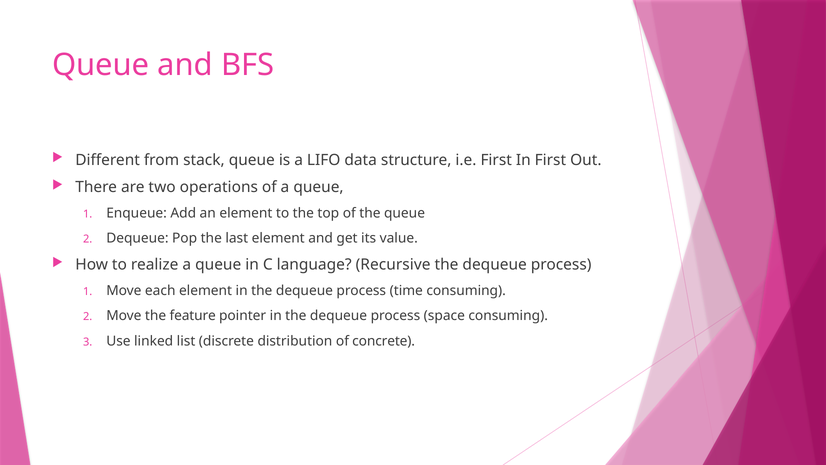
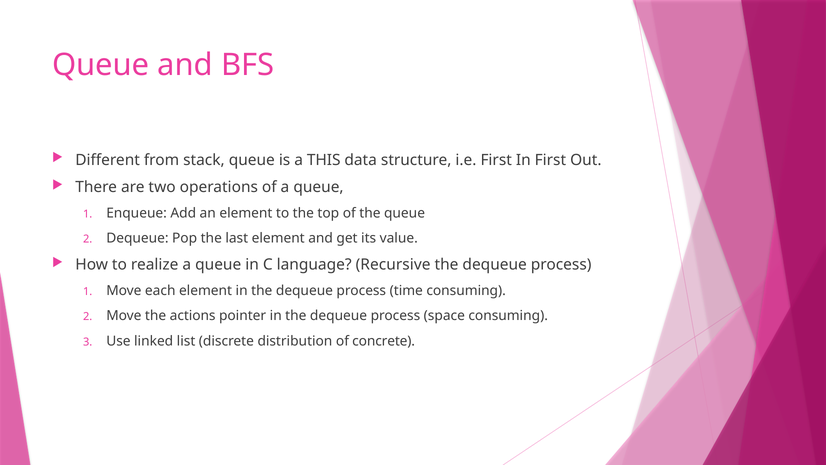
LIFO: LIFO -> THIS
feature: feature -> actions
